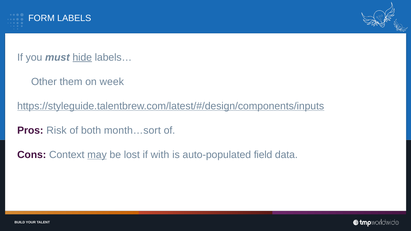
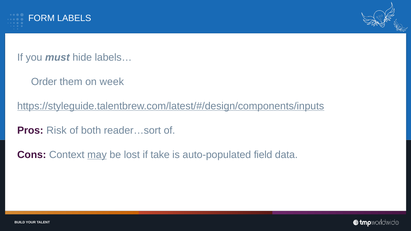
hide underline: present -> none
Other: Other -> Order
month…sort: month…sort -> reader…sort
with: with -> take
